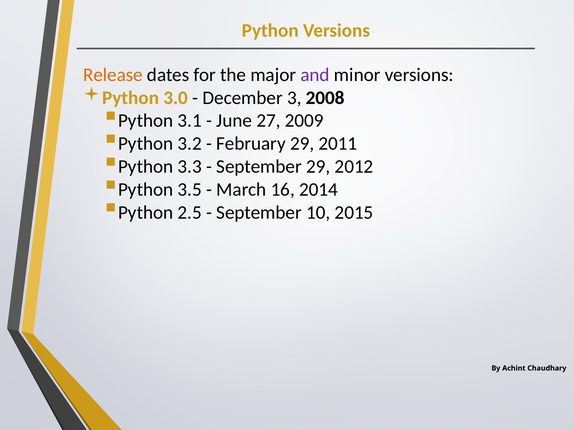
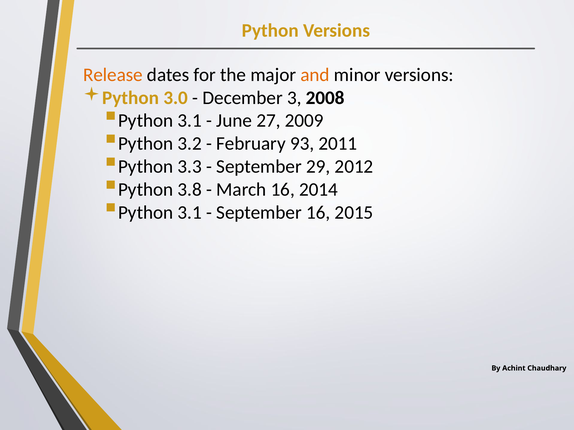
and colour: purple -> orange
February 29: 29 -> 93
3.5: 3.5 -> 3.8
2.5 at (190, 213): 2.5 -> 3.1
September 10: 10 -> 16
